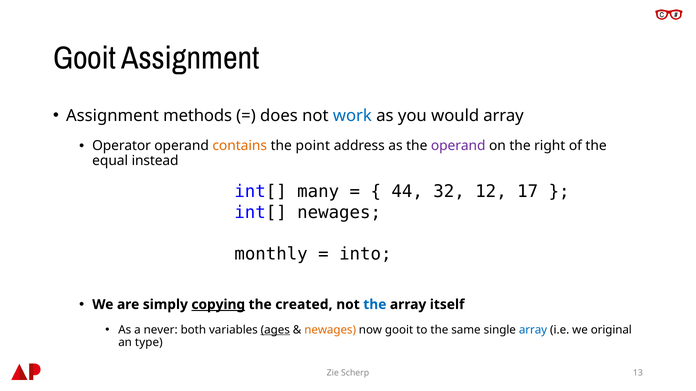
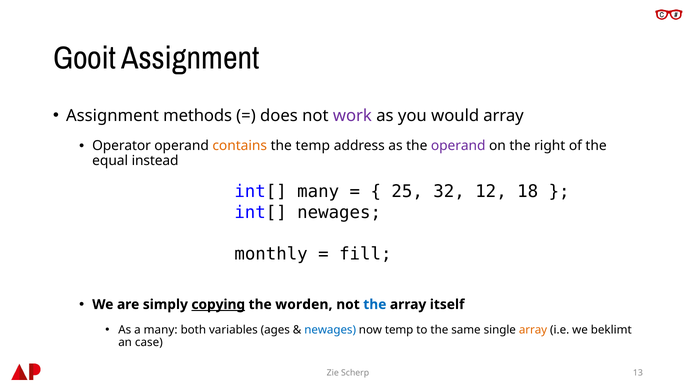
work colour: blue -> purple
the point: point -> temp
44: 44 -> 25
17: 17 -> 18
into: into -> fill
created: created -> worden
a never: never -> many
ages underline: present -> none
newages at (330, 330) colour: orange -> blue
now gooit: gooit -> temp
array at (533, 330) colour: blue -> orange
original: original -> beklimt
type: type -> case
